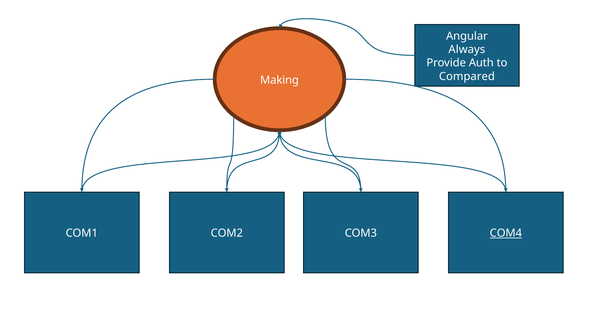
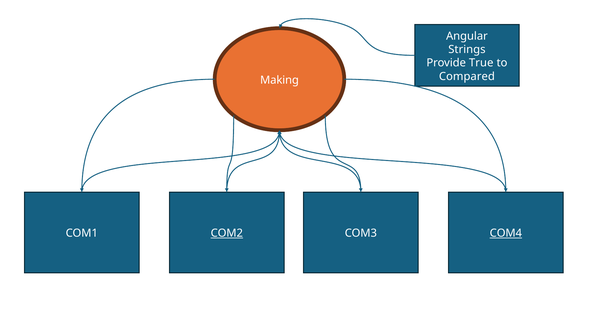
Always: Always -> Strings
Auth: Auth -> True
COM2 underline: none -> present
